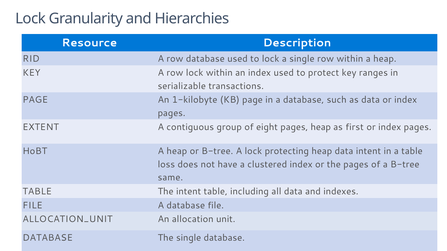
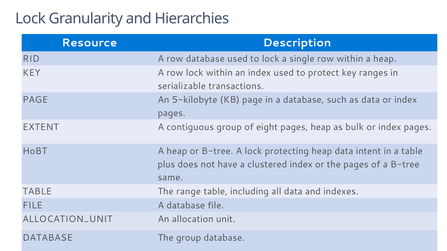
1-kilobyte: 1-kilobyte -> 5-kilobyte
first: first -> bulk
loss: loss -> plus
The intent: intent -> range
The single: single -> group
